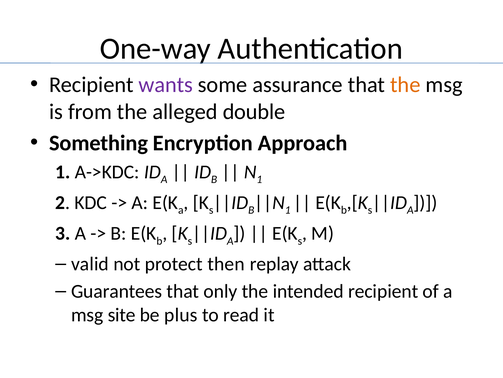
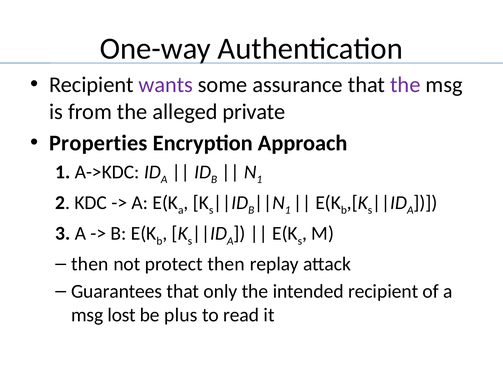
the at (405, 85) colour: orange -> purple
double: double -> private
Something: Something -> Properties
valid at (90, 264): valid -> then
site: site -> lost
